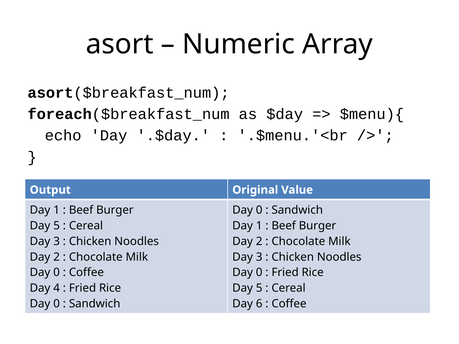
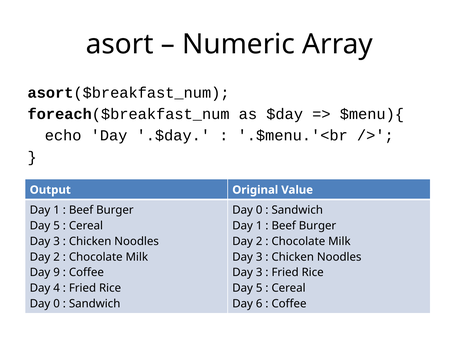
0 at (57, 273): 0 -> 9
0 at (259, 273): 0 -> 3
